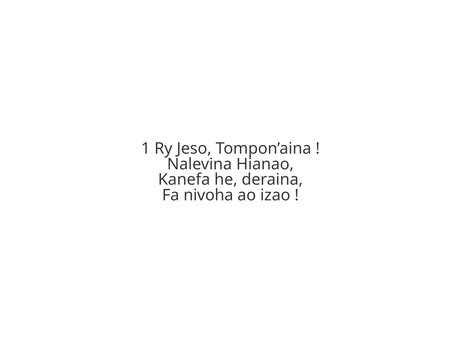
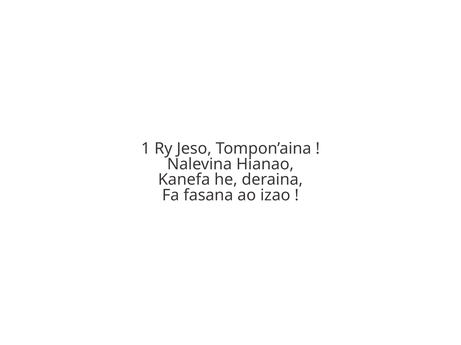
nivoha: nivoha -> fasana
